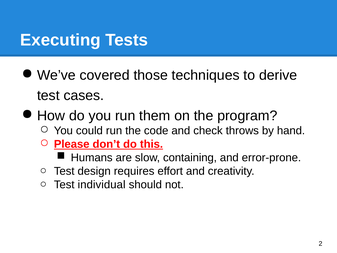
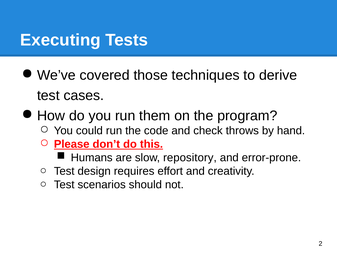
containing: containing -> repository
individual: individual -> scenarios
